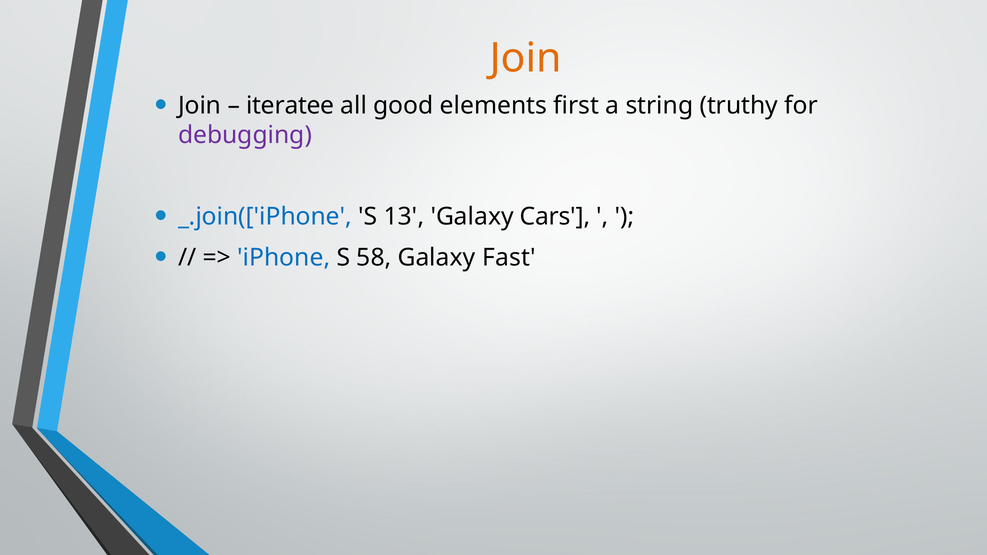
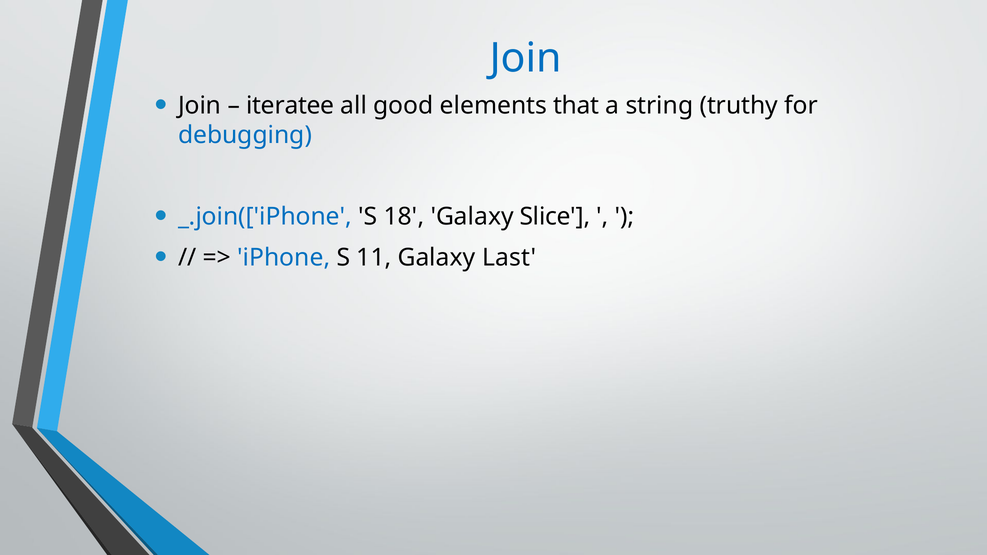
Join at (526, 58) colour: orange -> blue
first: first -> that
debugging colour: purple -> blue
13: 13 -> 18
Cars: Cars -> Slice
58: 58 -> 11
Fast: Fast -> Last
